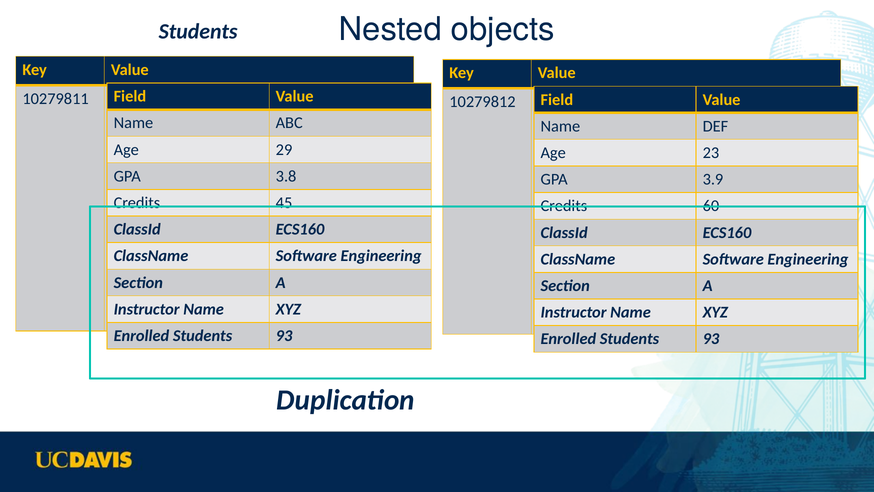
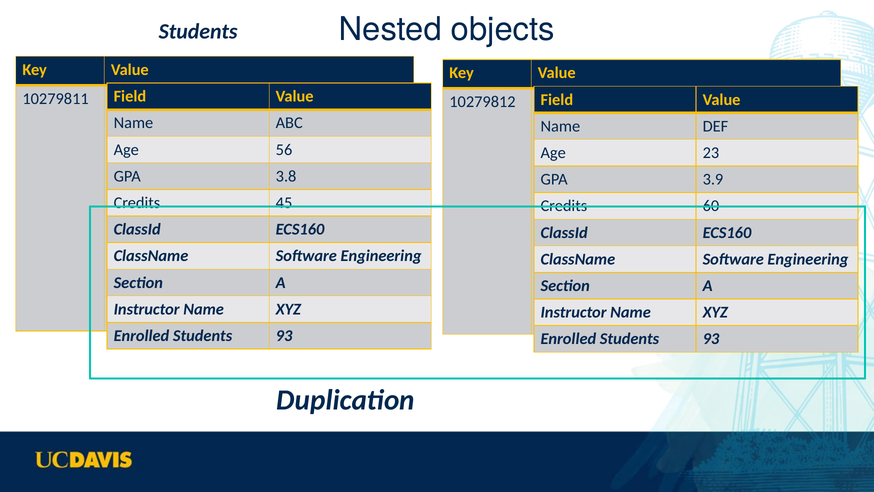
29: 29 -> 56
